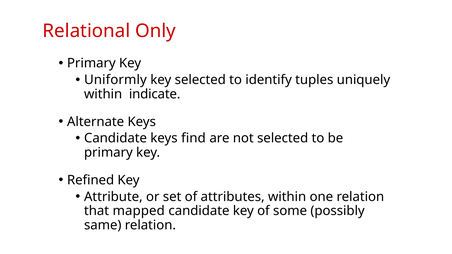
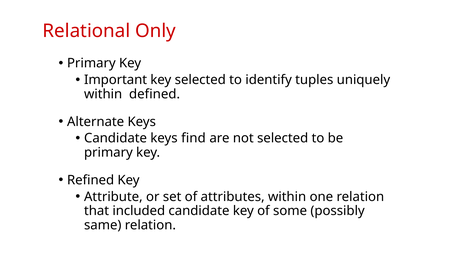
Uniformly: Uniformly -> Important
indicate: indicate -> defined
mapped: mapped -> included
